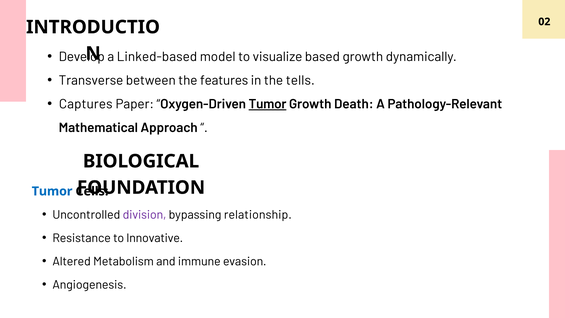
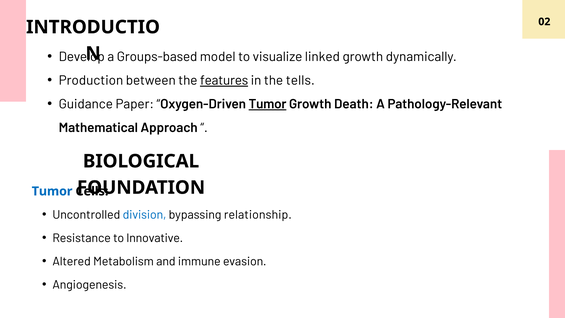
Linked-based: Linked-based -> Groups-based
based: based -> linked
Transverse: Transverse -> Production
features underline: none -> present
Captures: Captures -> Guidance
division colour: purple -> blue
